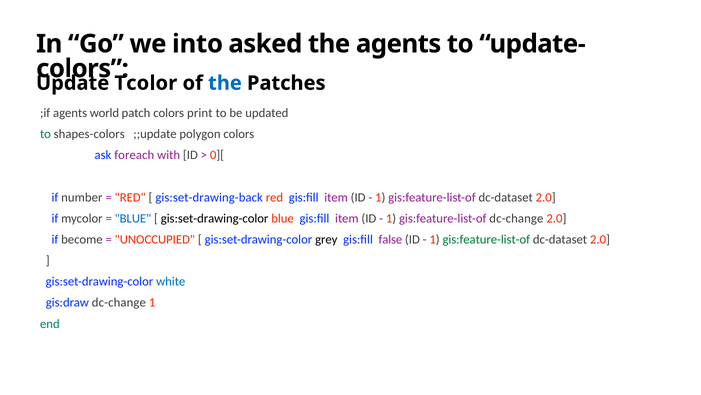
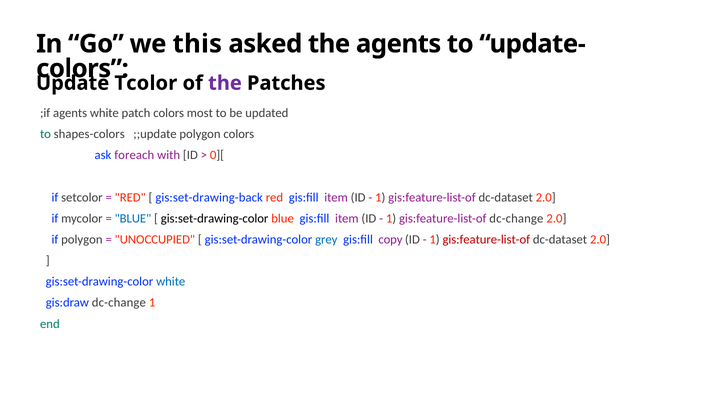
into: into -> this
the at (225, 83) colour: blue -> purple
agents world: world -> white
print: print -> most
number: number -> setcolor
if become: become -> polygon
grey colour: black -> blue
false: false -> copy
gis:feature-list-of at (486, 239) colour: green -> red
